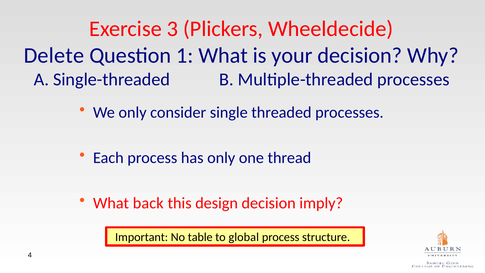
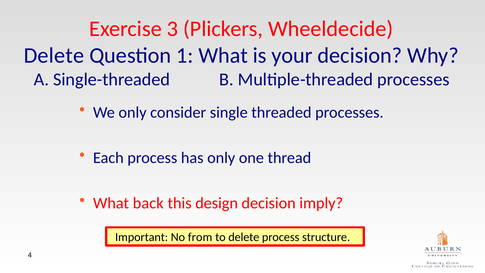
table: table -> from
to global: global -> delete
